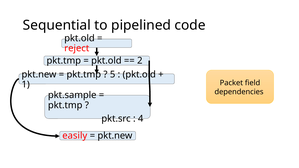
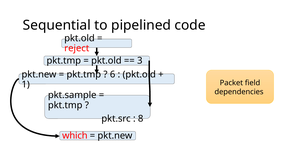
2: 2 -> 3
5: 5 -> 6
4: 4 -> 8
easily: easily -> which
